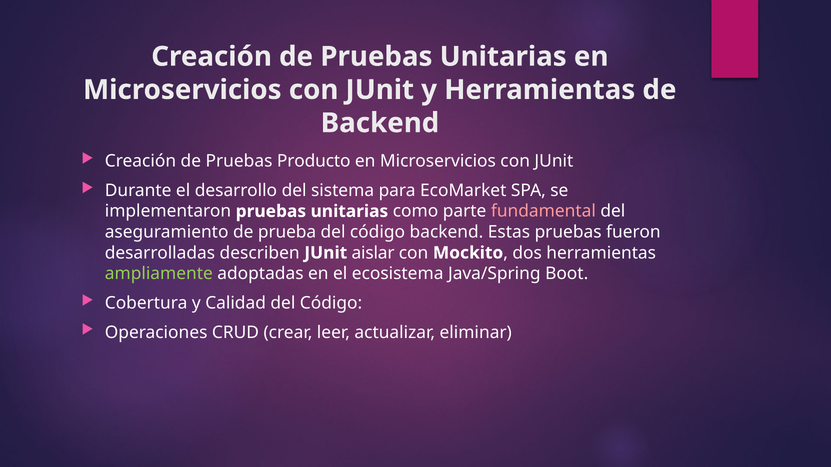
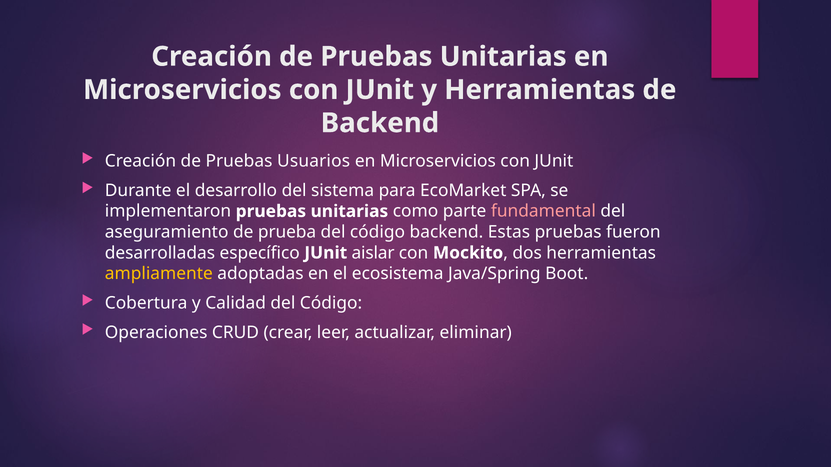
Producto: Producto -> Usuarios
describen: describen -> específico
ampliamente colour: light green -> yellow
